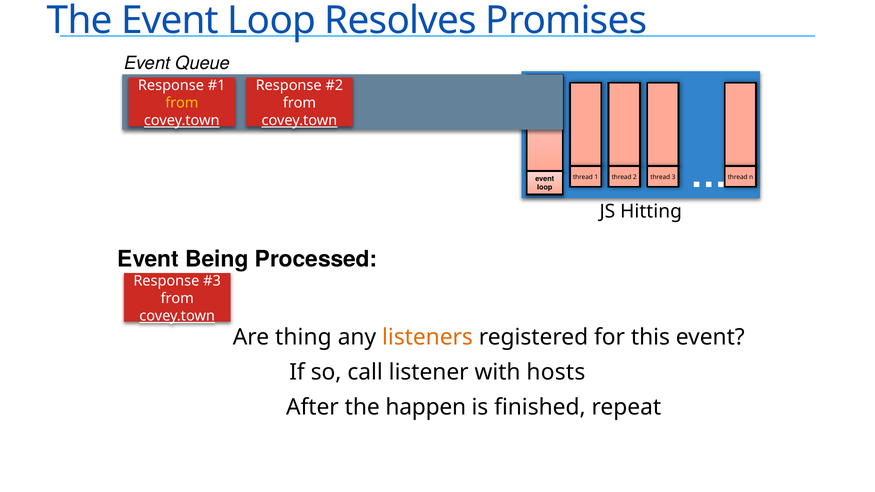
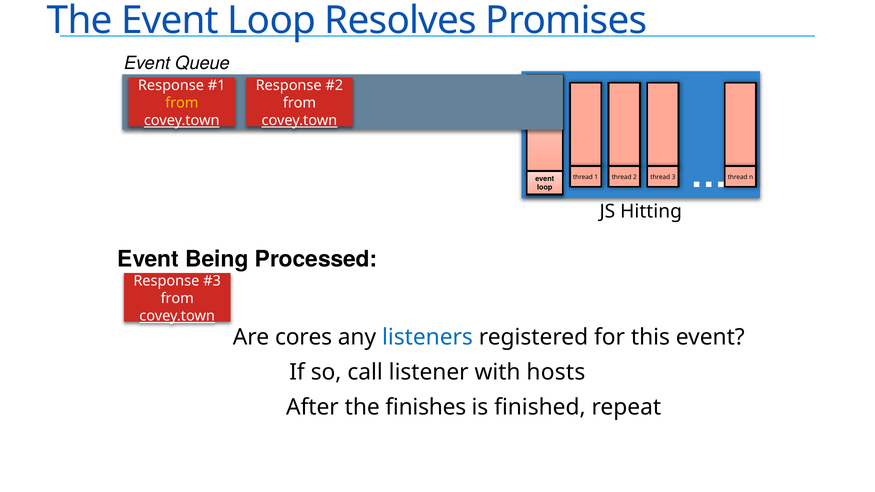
thing: thing -> cores
listeners colour: orange -> blue
happen: happen -> finishes
